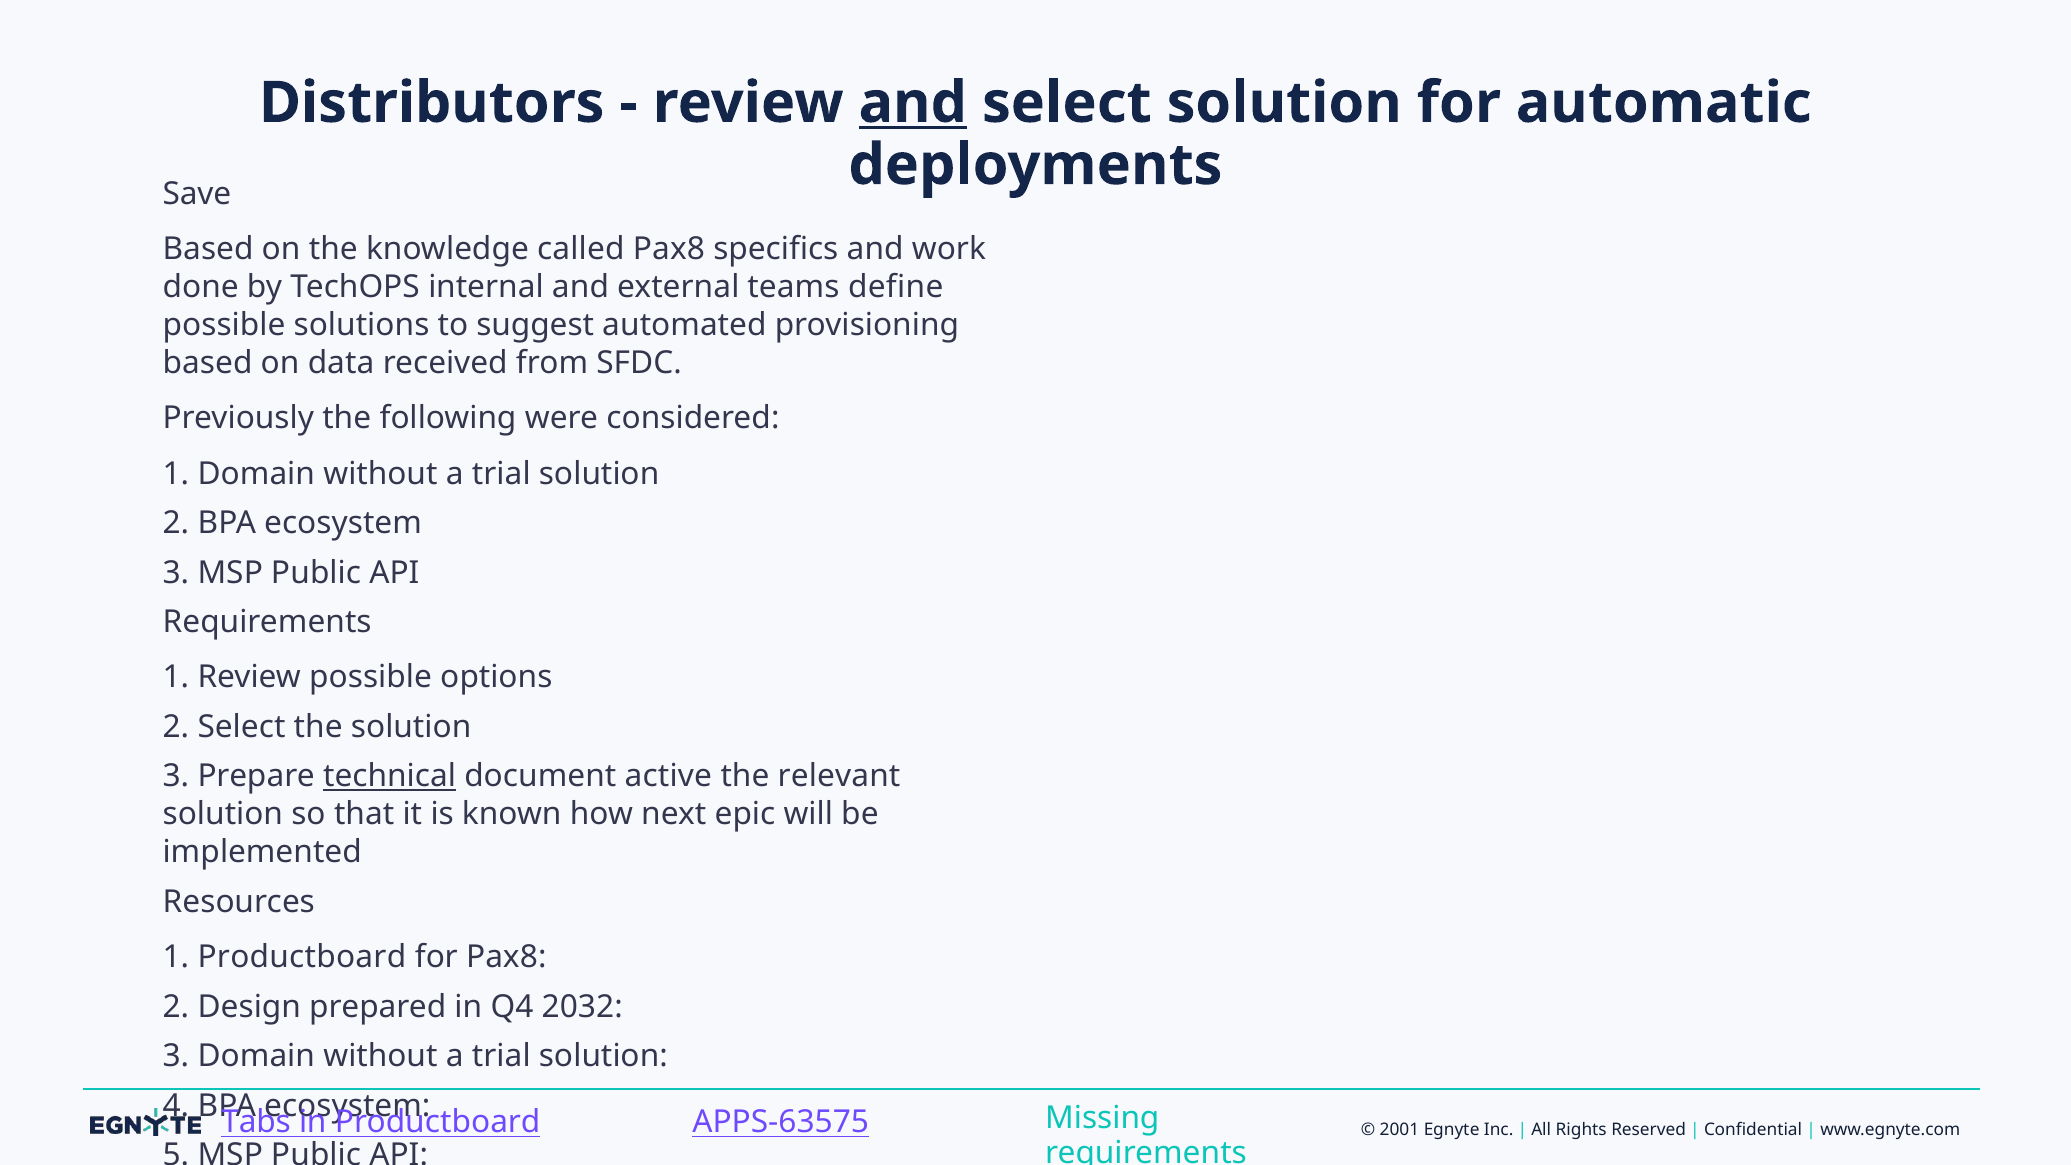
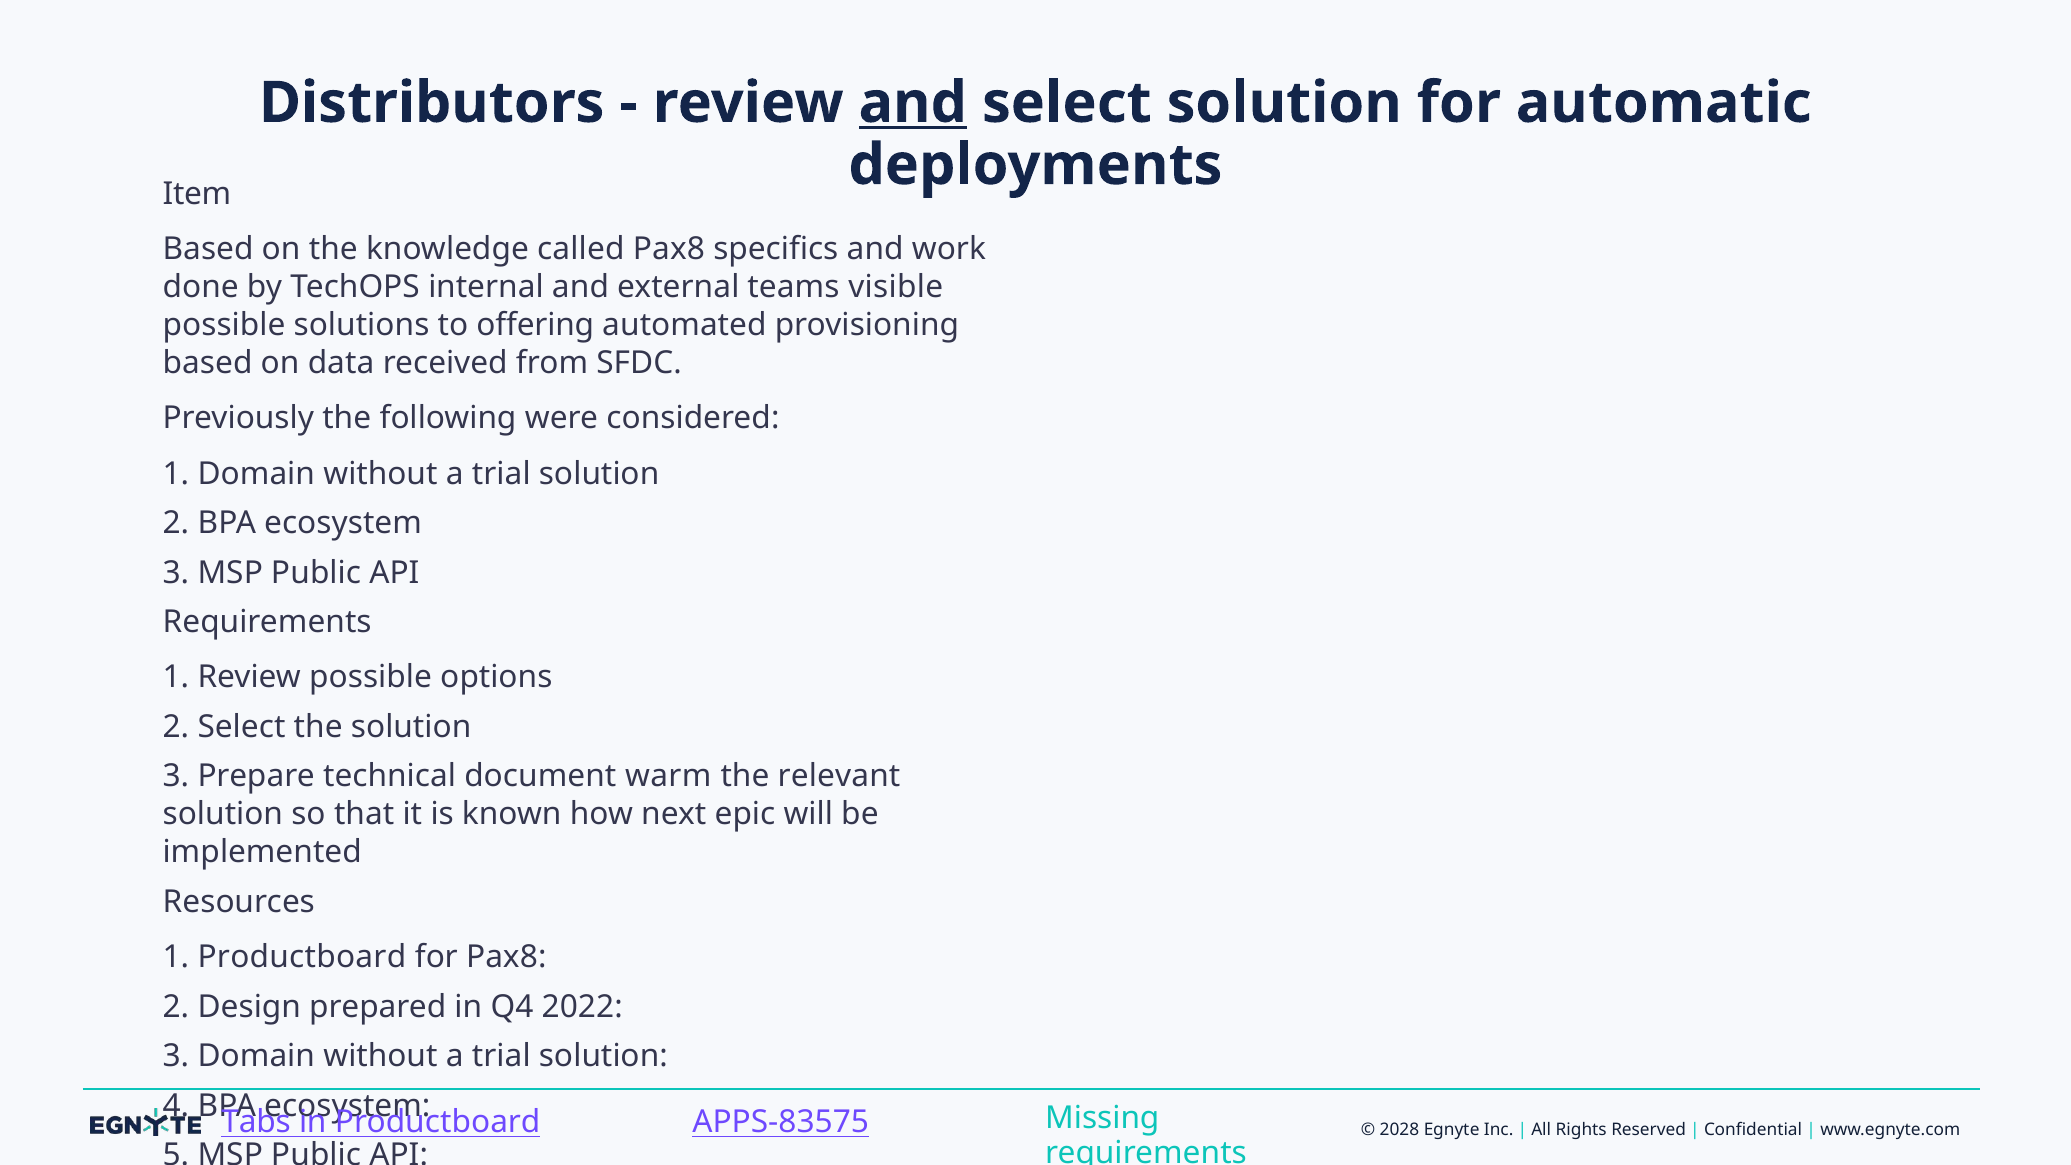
Save: Save -> Item
define: define -> visible
suggest: suggest -> offering
technical underline: present -> none
active: active -> warm
2032: 2032 -> 2022
APPS-63575: APPS-63575 -> APPS-83575
2001: 2001 -> 2028
